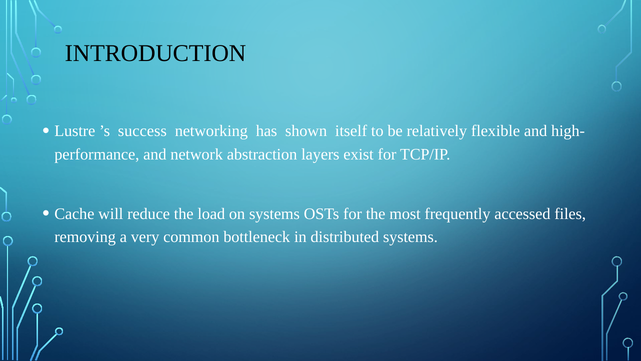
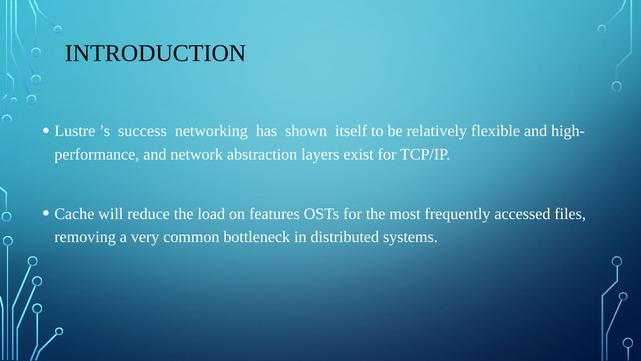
on systems: systems -> features
